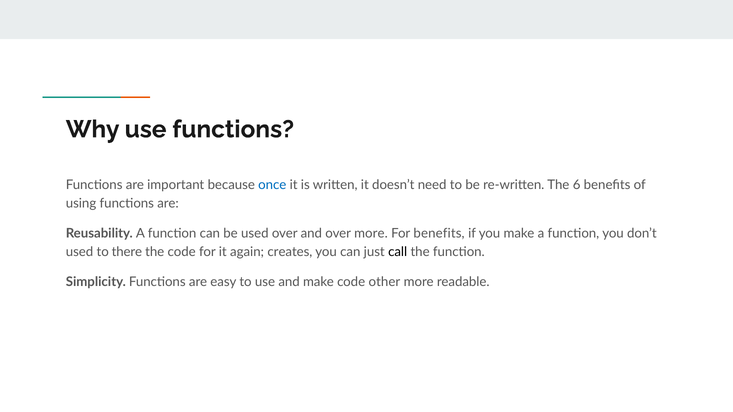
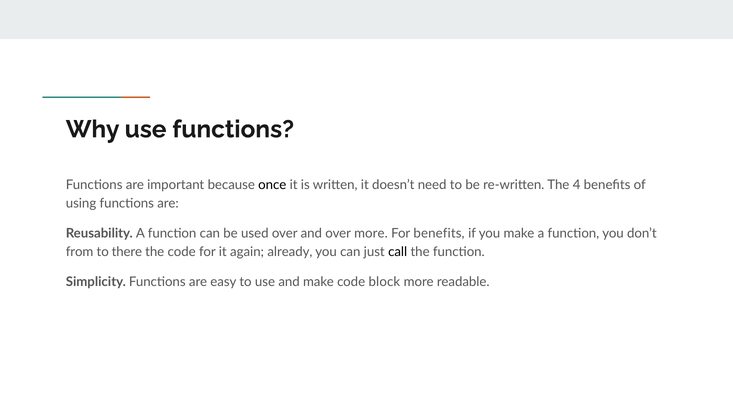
once colour: blue -> black
6: 6 -> 4
used at (80, 252): used -> from
creates: creates -> already
other: other -> block
